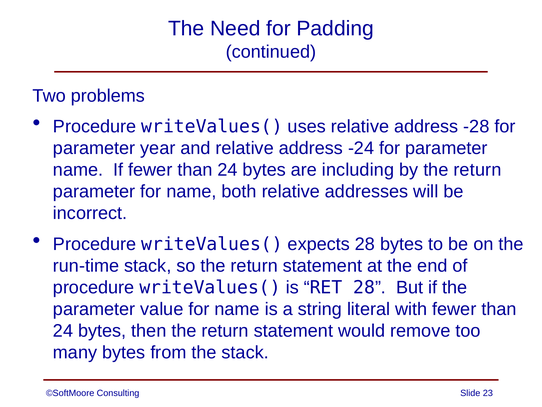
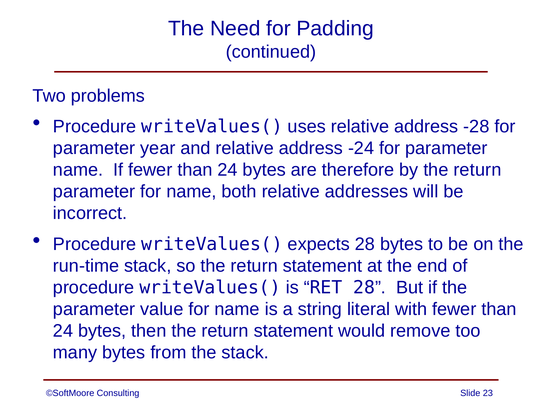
including: including -> therefore
